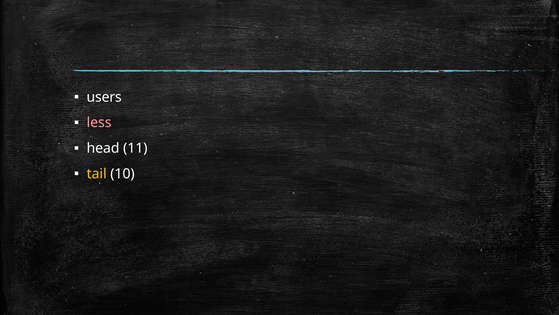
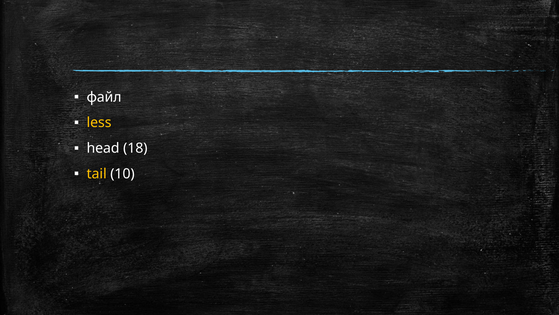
users: users -> файл
less colour: pink -> yellow
11: 11 -> 18
